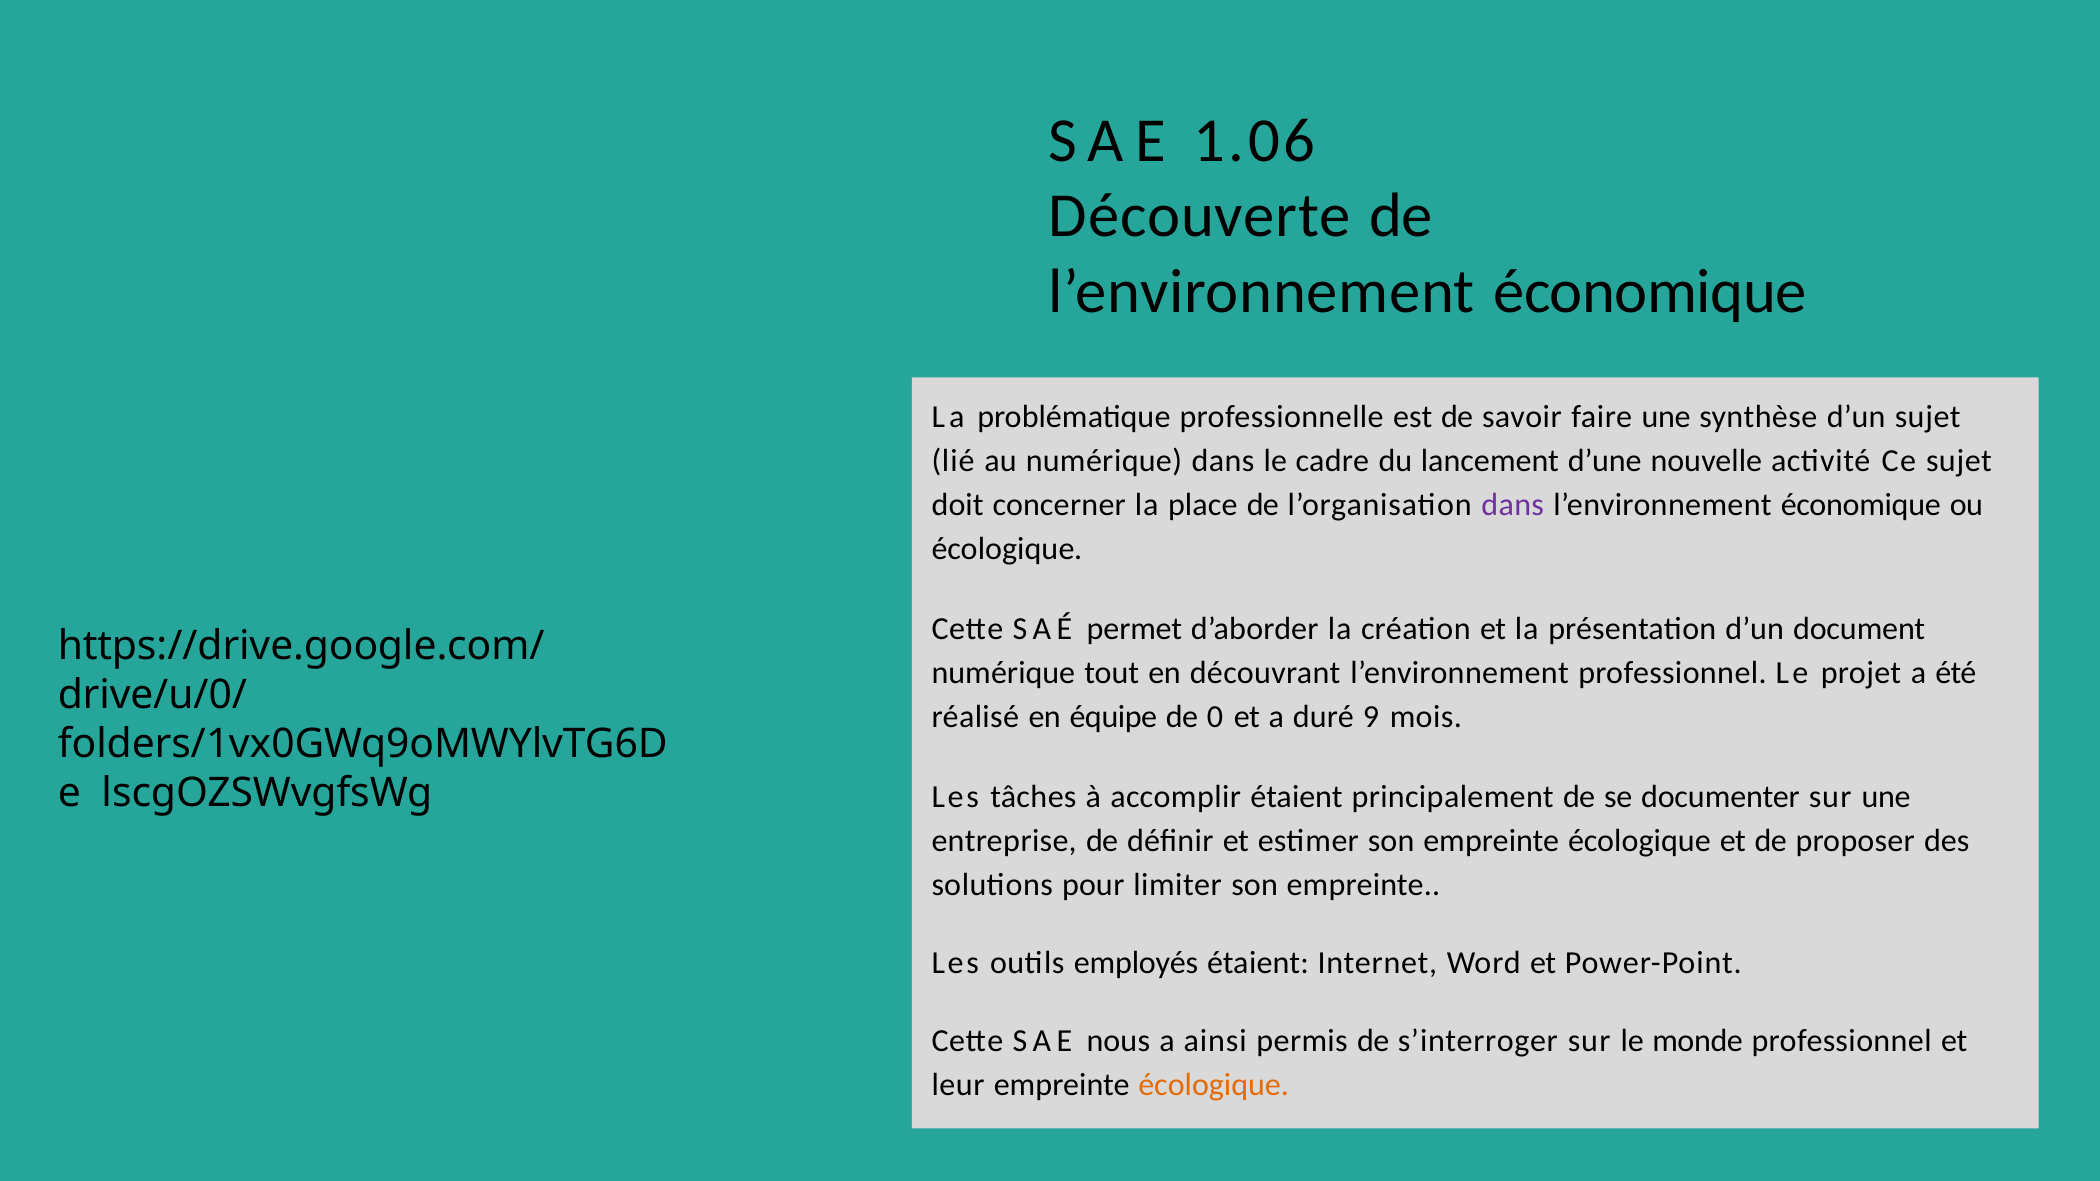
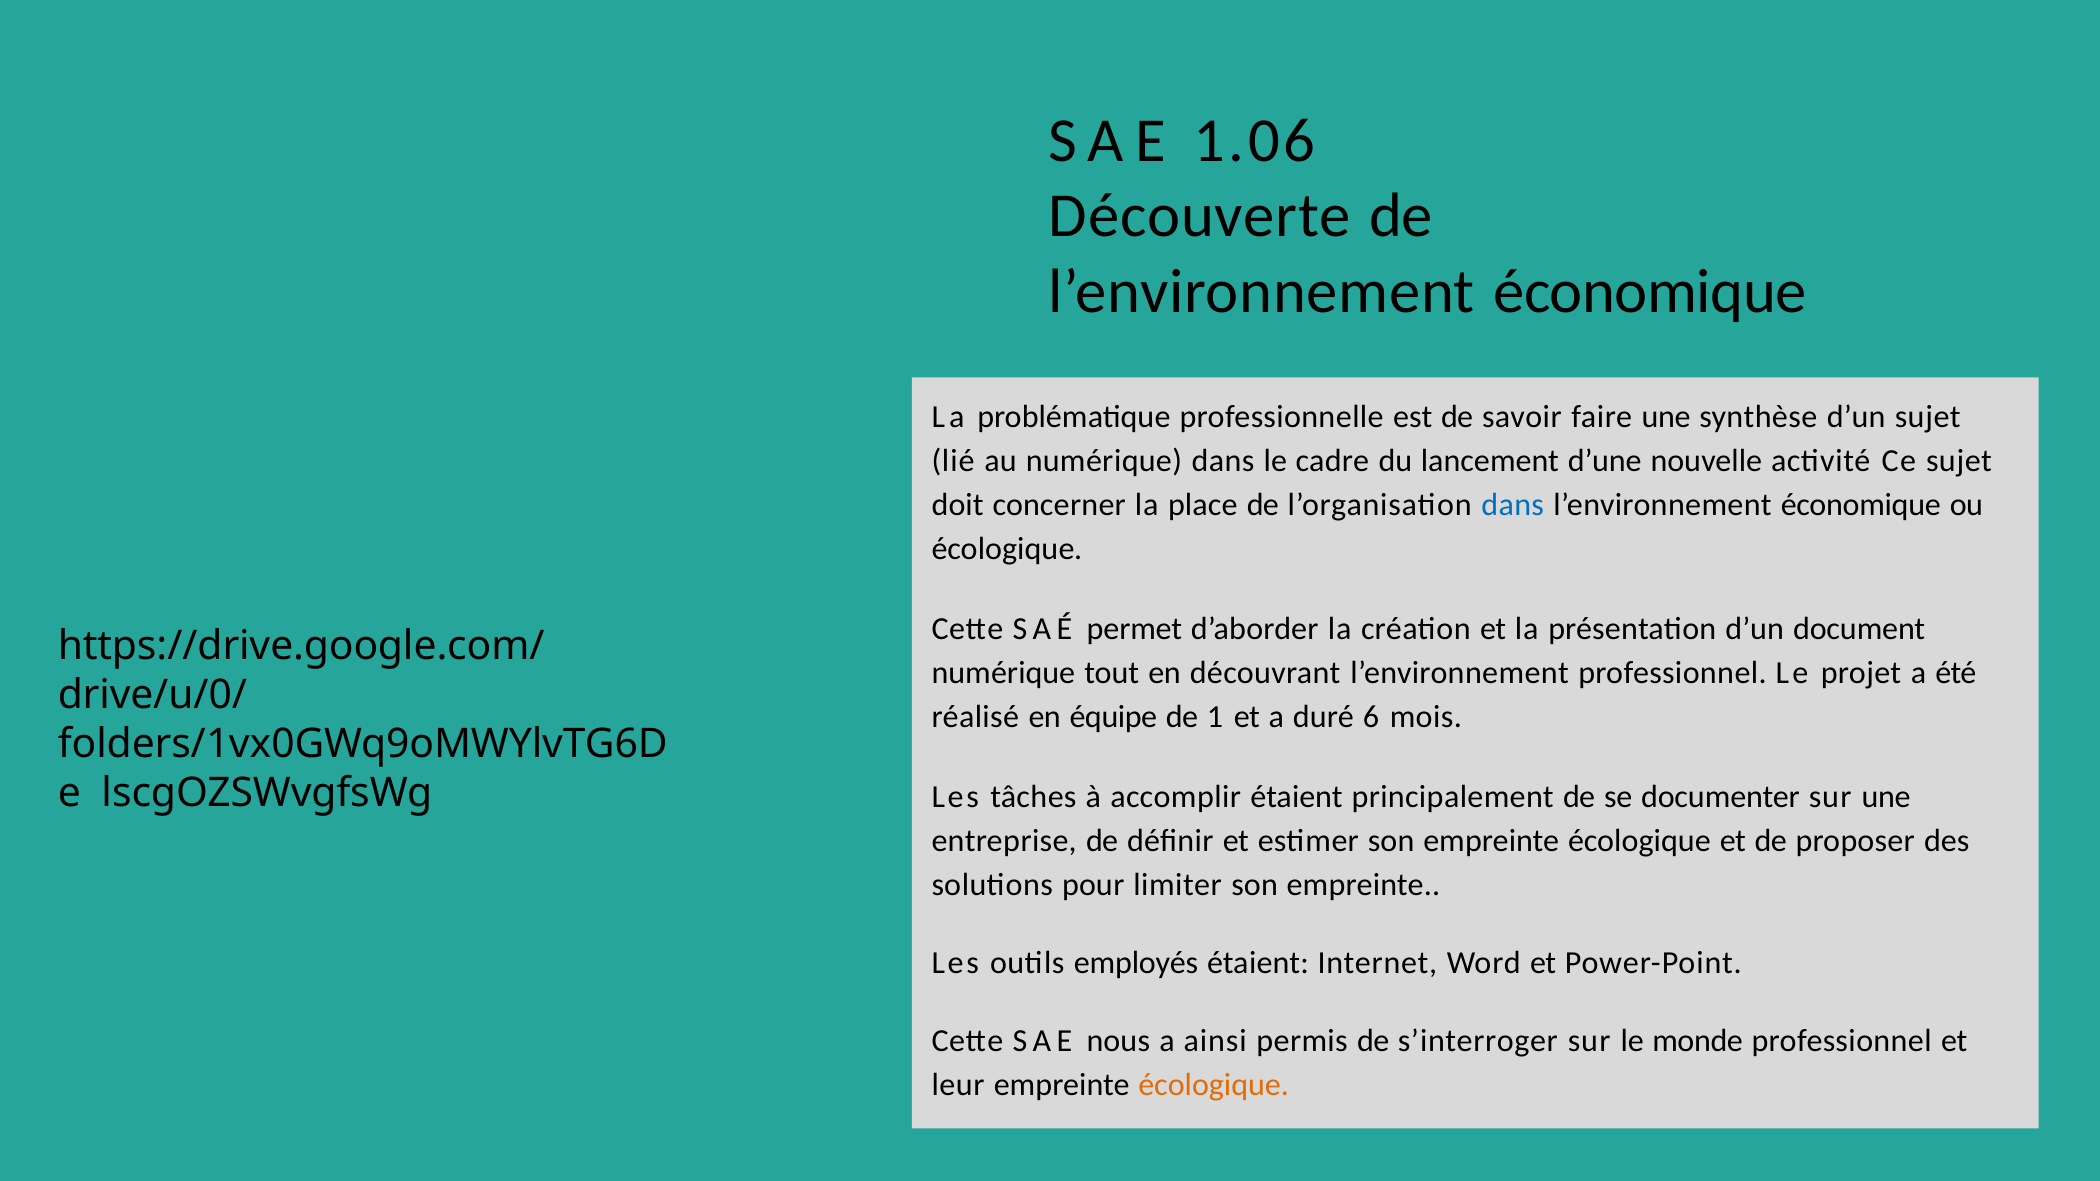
dans at (1513, 505) colour: purple -> blue
0: 0 -> 1
9: 9 -> 6
